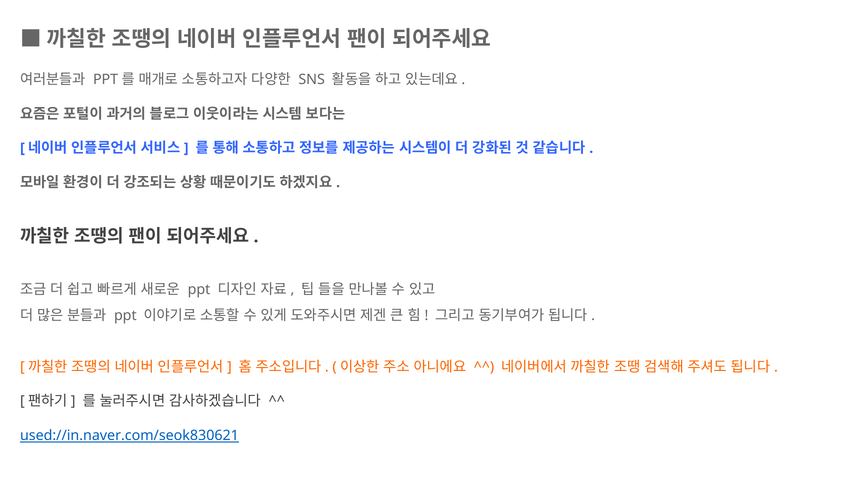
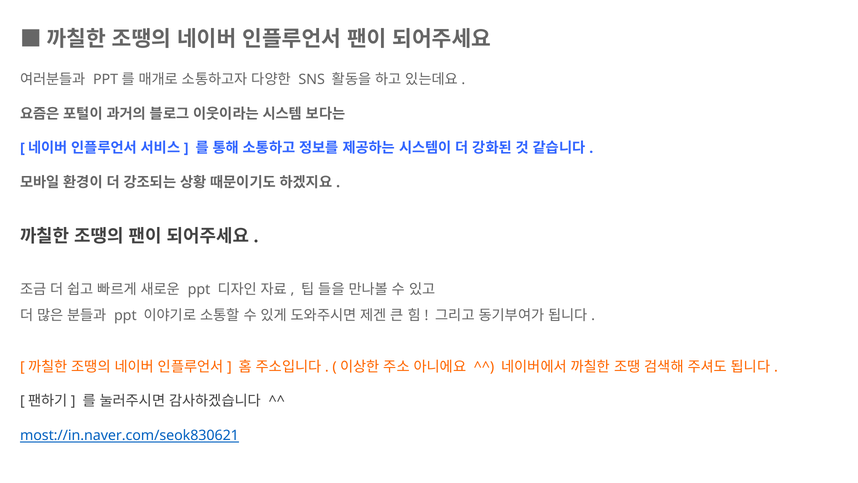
used://in.naver.com/seok830621: used://in.naver.com/seok830621 -> most://in.naver.com/seok830621
